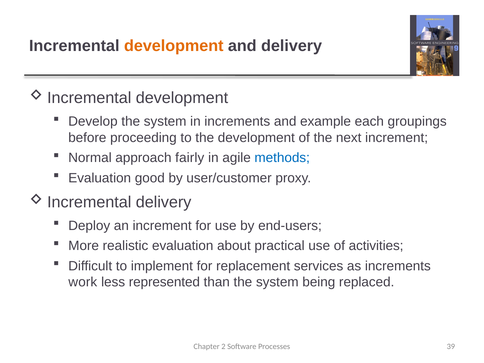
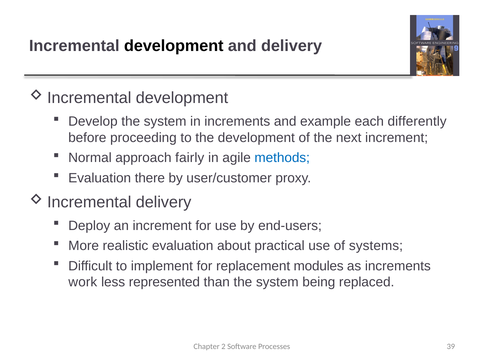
development at (174, 46) colour: orange -> black
groupings: groupings -> differently
good: good -> there
activities: activities -> systems
services: services -> modules
